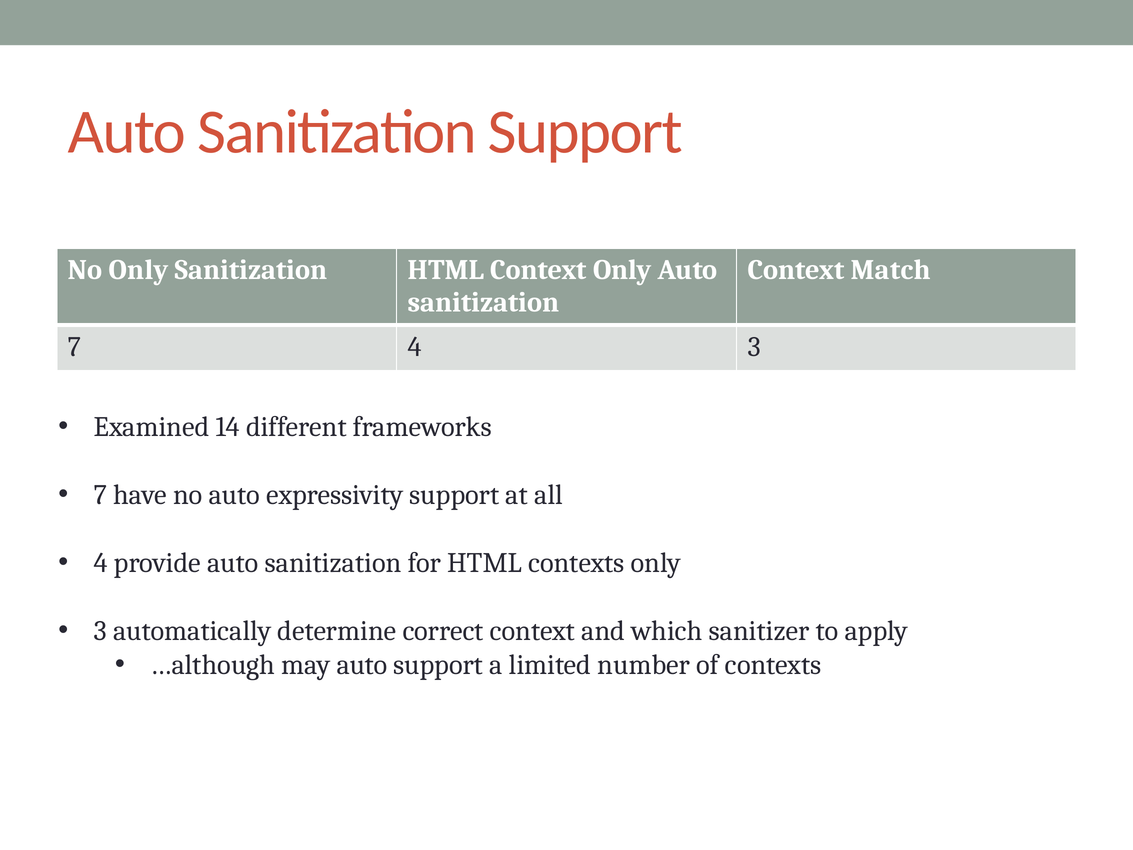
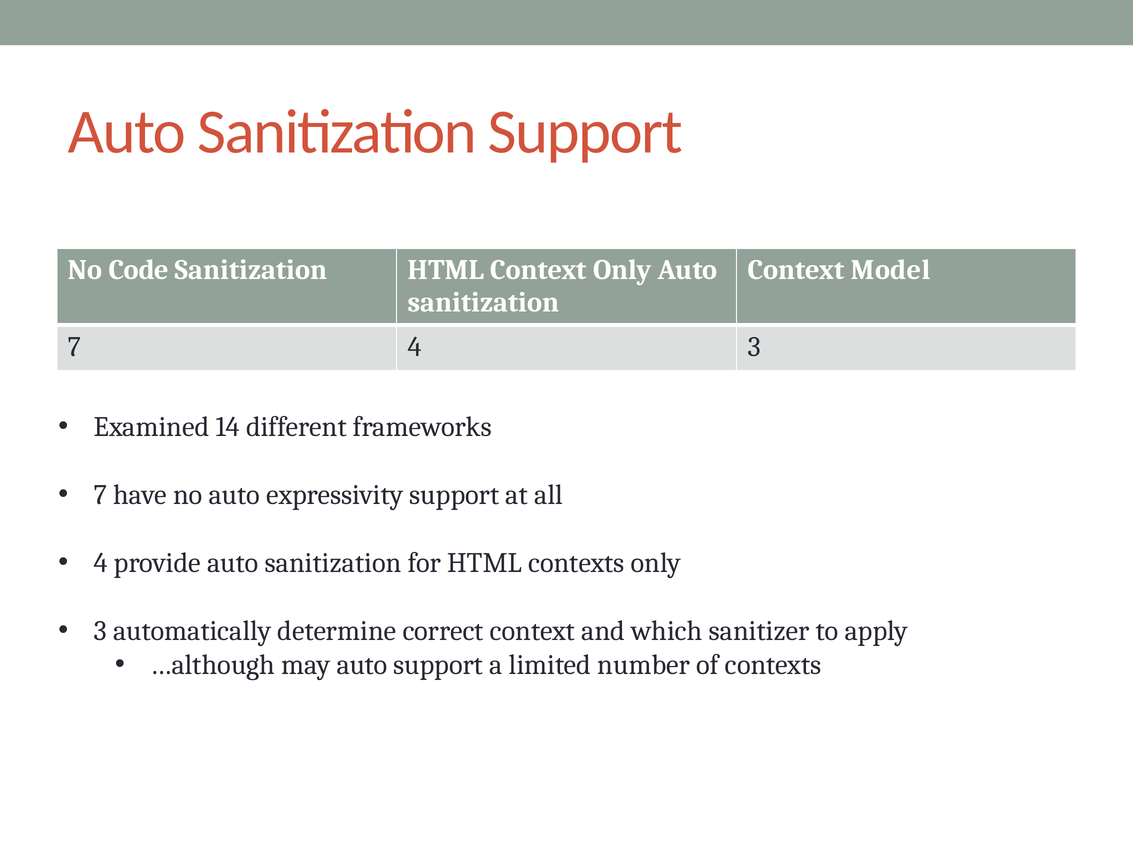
No Only: Only -> Code
Match: Match -> Model
